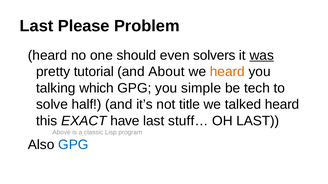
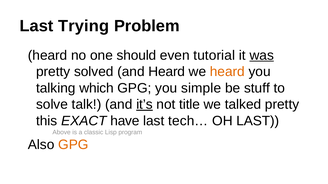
Please: Please -> Trying
solvers: solvers -> tutorial
tutorial: tutorial -> solved
and About: About -> Heard
tech: tech -> stuff
half: half -> talk
it’s underline: none -> present
talked heard: heard -> pretty
stuff…: stuff… -> tech…
GPG at (73, 145) colour: blue -> orange
